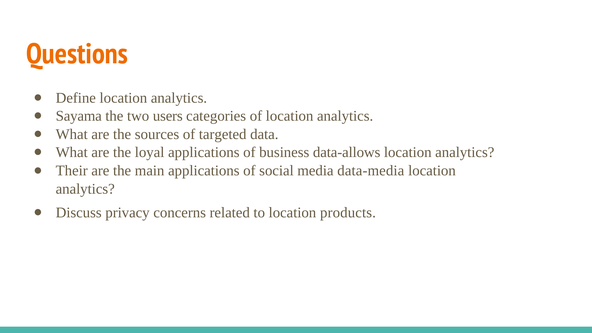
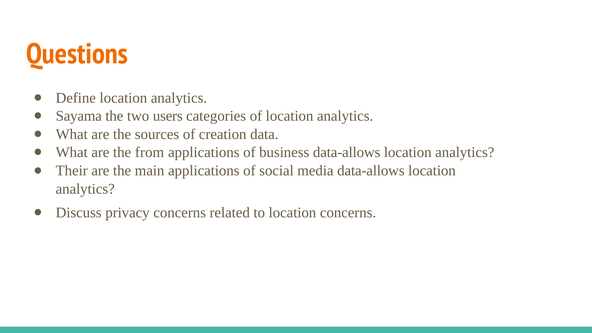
targeted: targeted -> creation
loyal: loyal -> from
media data-media: data-media -> data-allows
location products: products -> concerns
